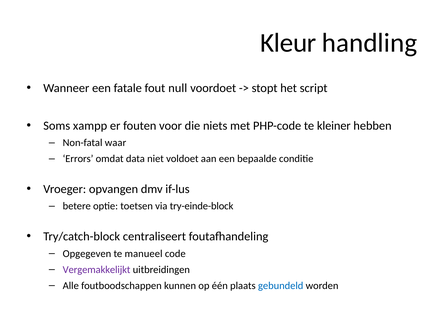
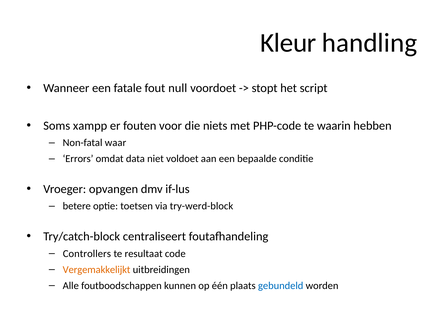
kleiner: kleiner -> waarin
try-einde-block: try-einde-block -> try-werd-block
Opgegeven: Opgegeven -> Controllers
manueel: manueel -> resultaat
Vergemakkelijkt colour: purple -> orange
